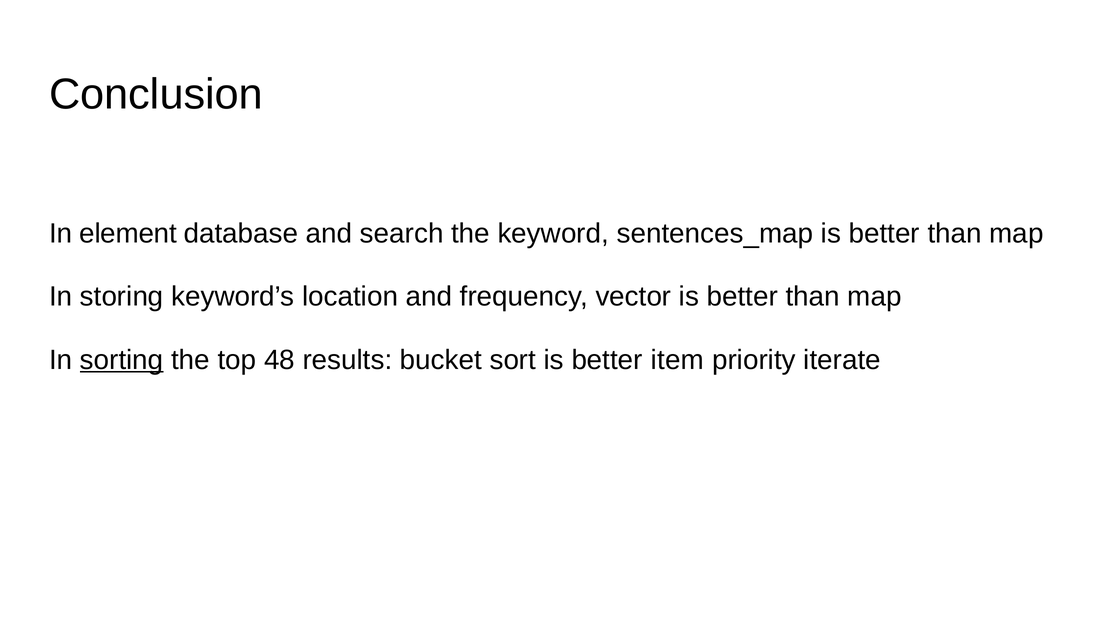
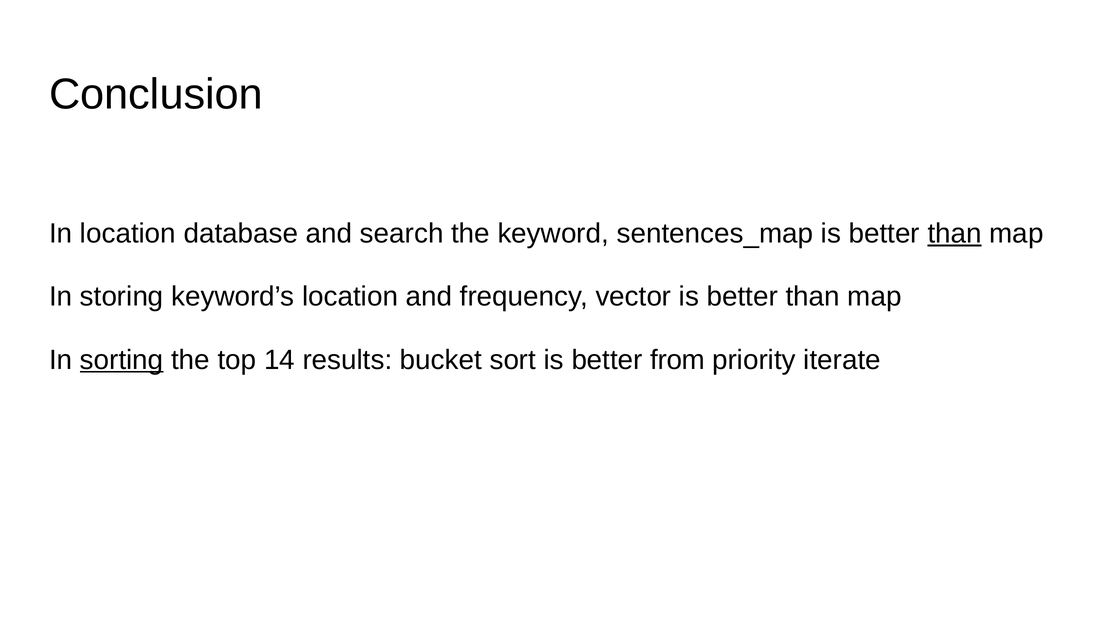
In element: element -> location
than at (955, 233) underline: none -> present
48: 48 -> 14
item: item -> from
